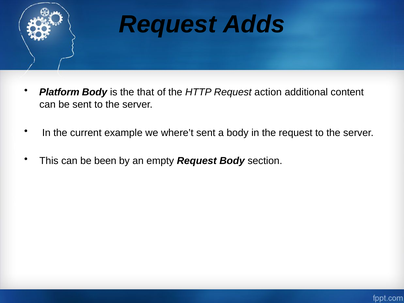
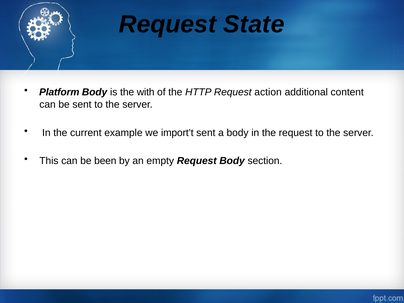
Adds: Adds -> State
that: that -> with
where’t: where’t -> import’t
